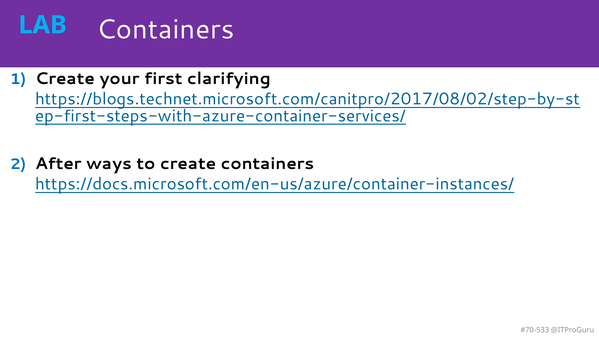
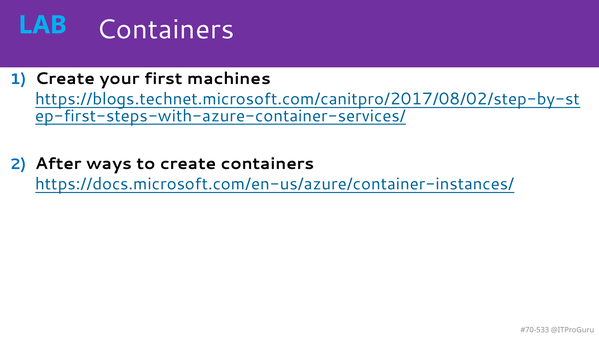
clarifying: clarifying -> machines
